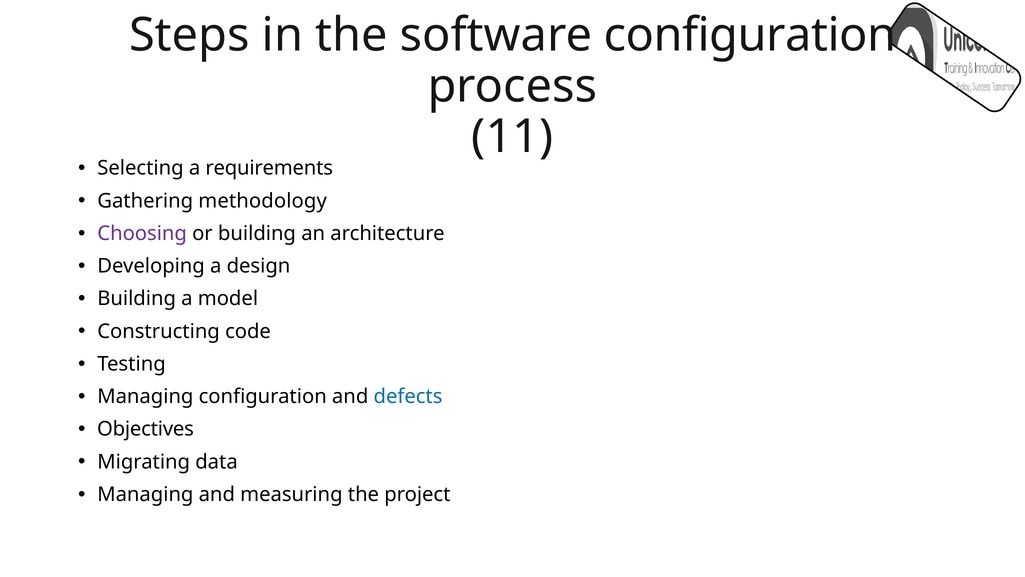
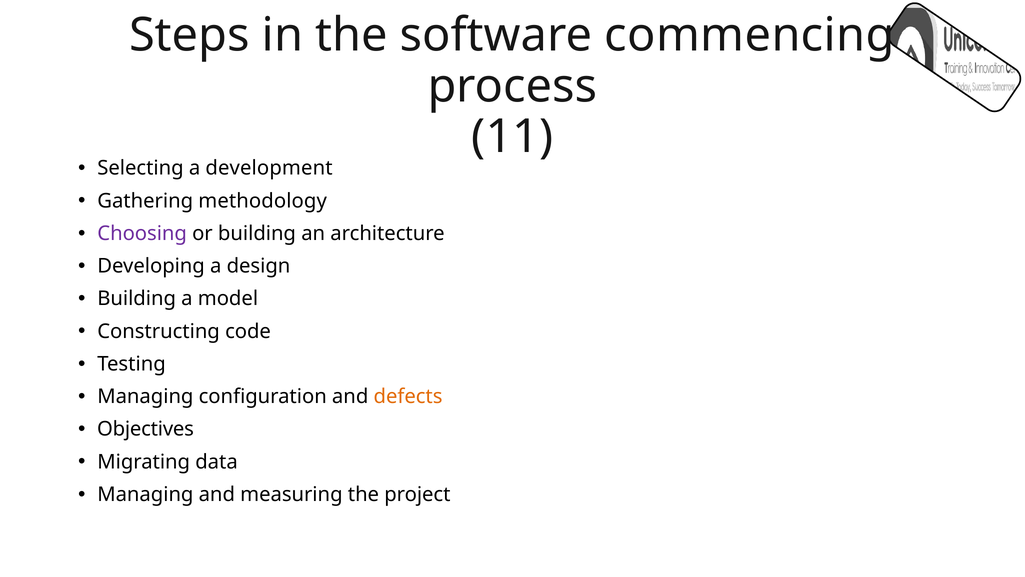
software configuration: configuration -> commencing
requirements: requirements -> development
defects colour: blue -> orange
